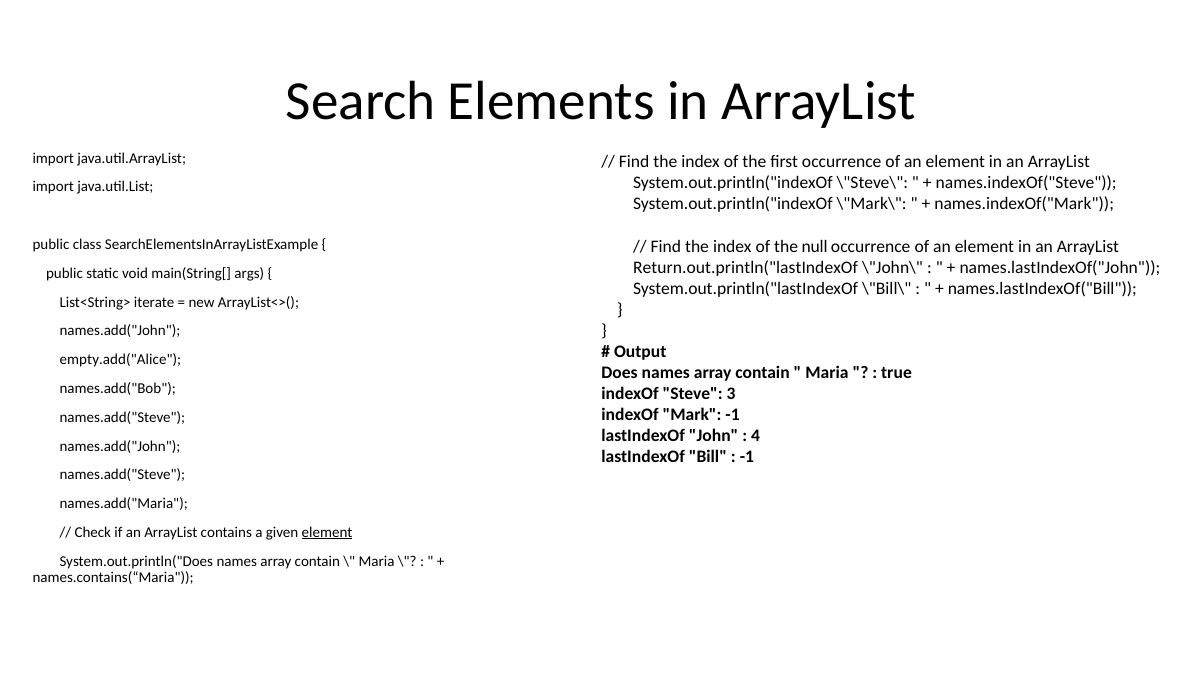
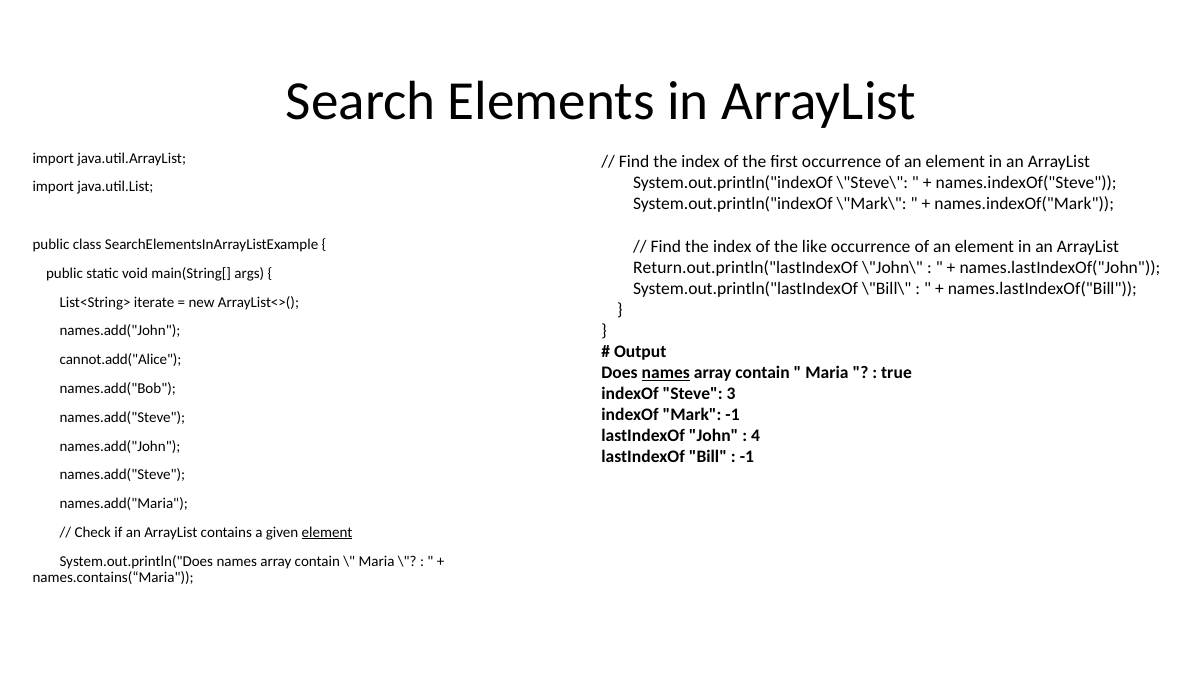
null: null -> like
empty.add("Alice: empty.add("Alice -> cannot.add("Alice
names at (666, 372) underline: none -> present
